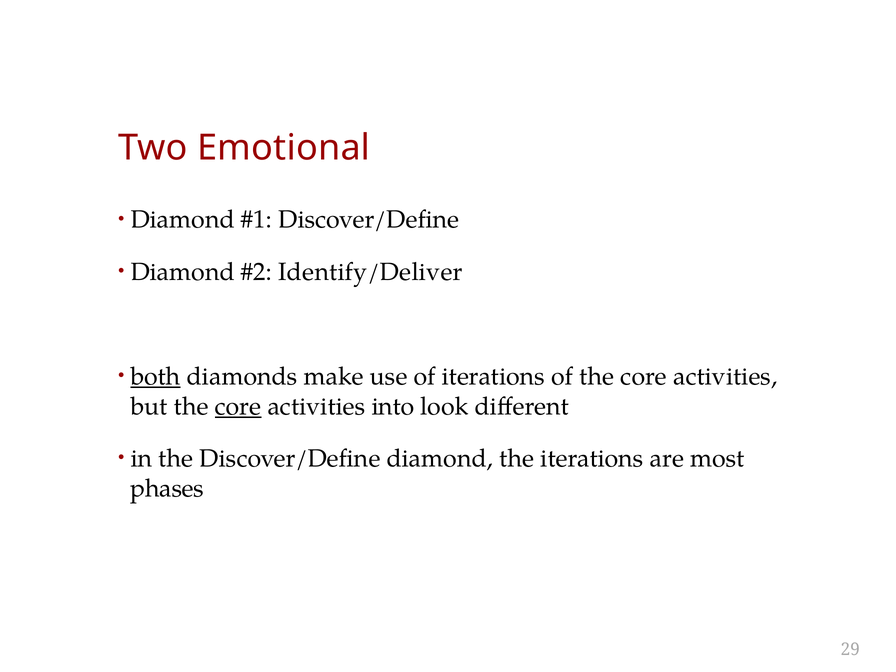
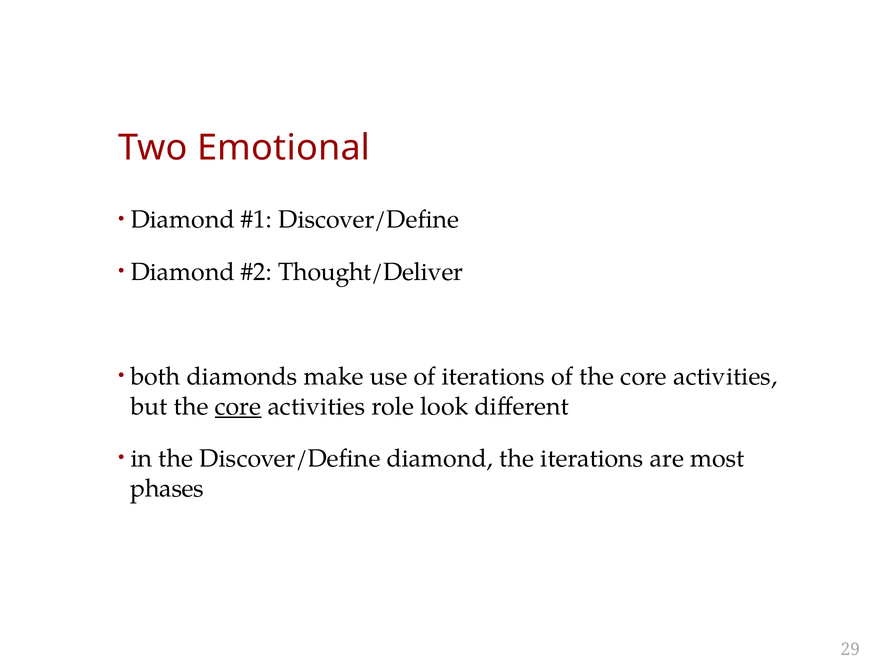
Identify/Deliver: Identify/Deliver -> Thought/Deliver
both underline: present -> none
into: into -> role
